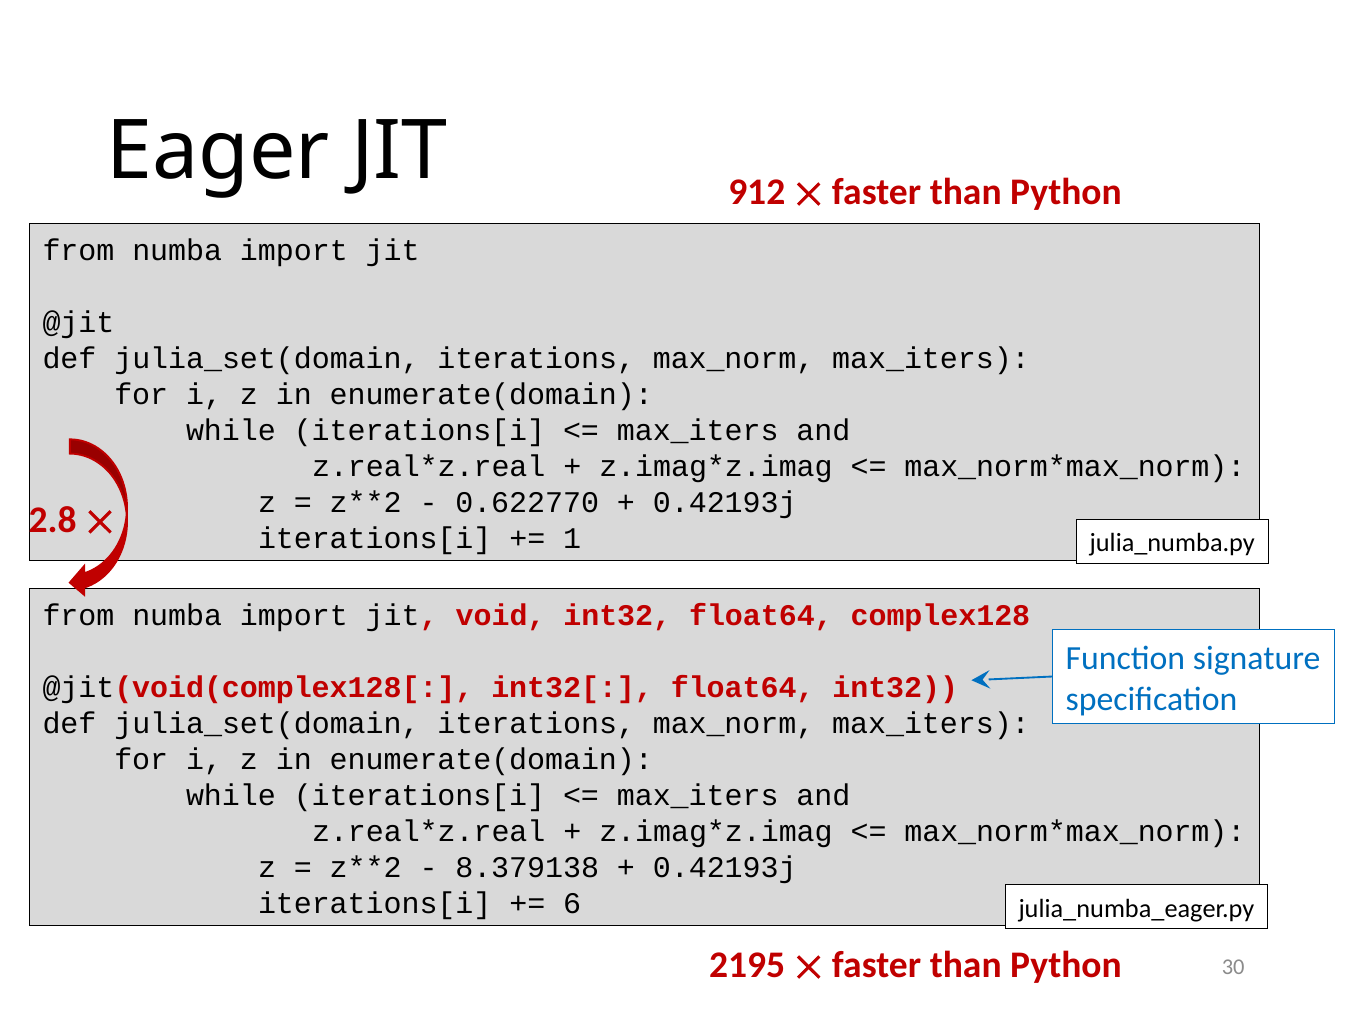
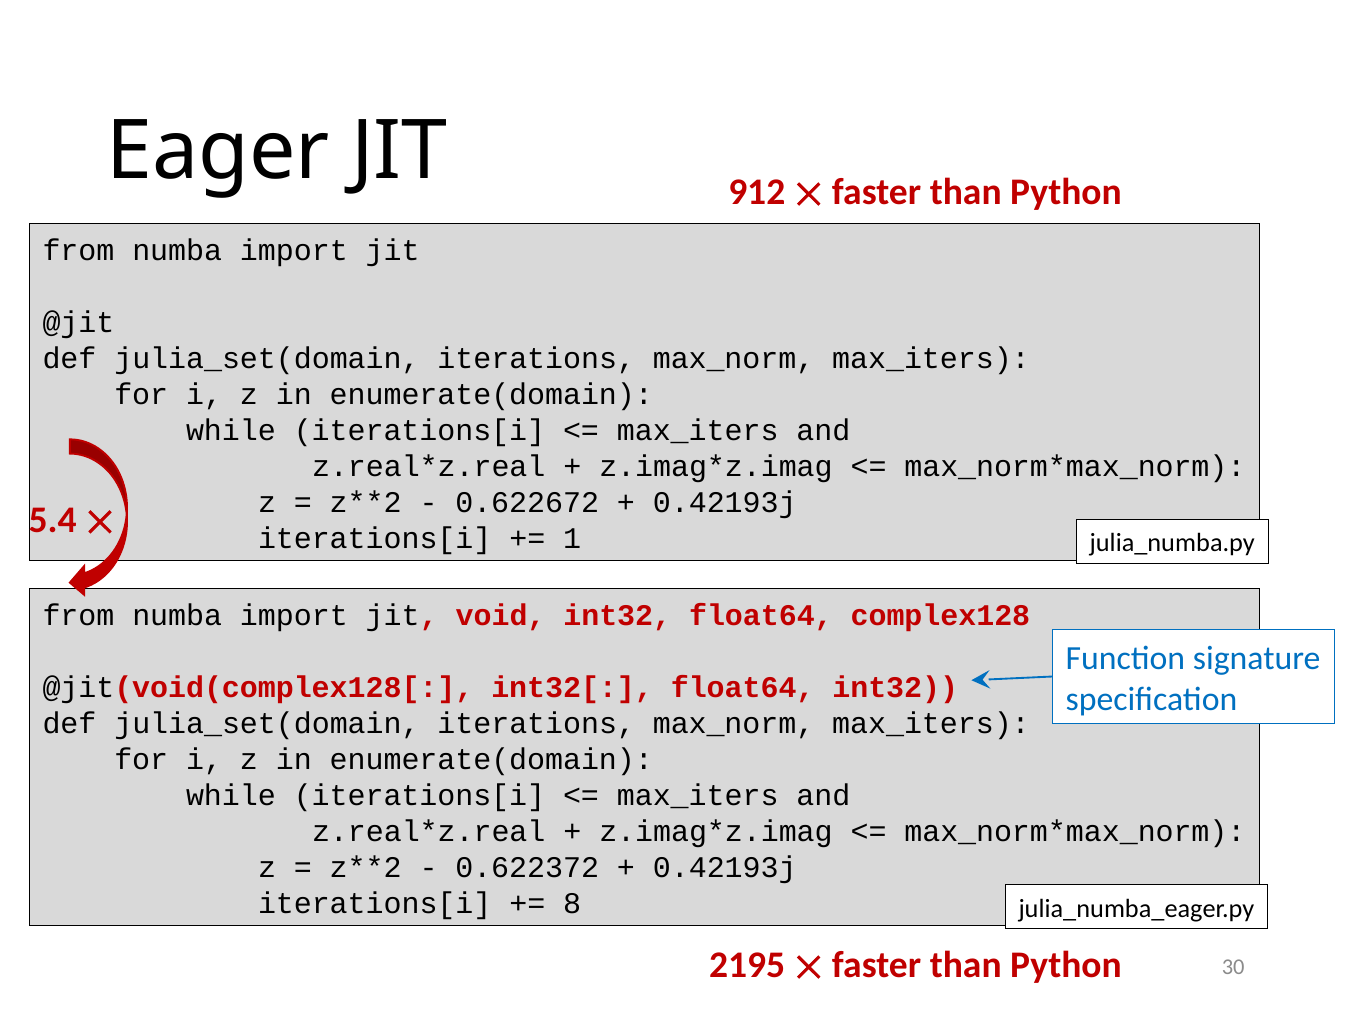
0.622770: 0.622770 -> 0.622672
2.8: 2.8 -> 5.4
8.379138: 8.379138 -> 0.622372
6: 6 -> 8
